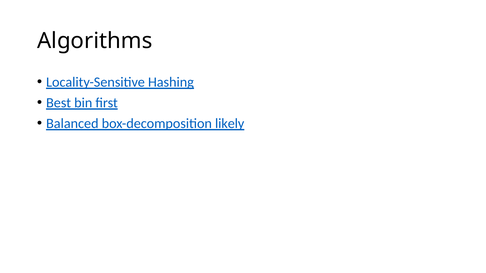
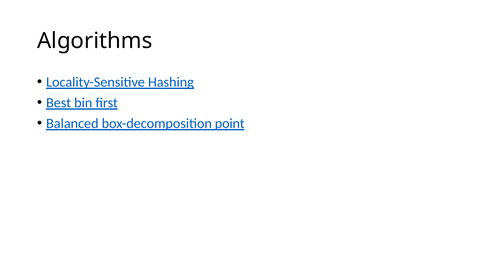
likely: likely -> point
